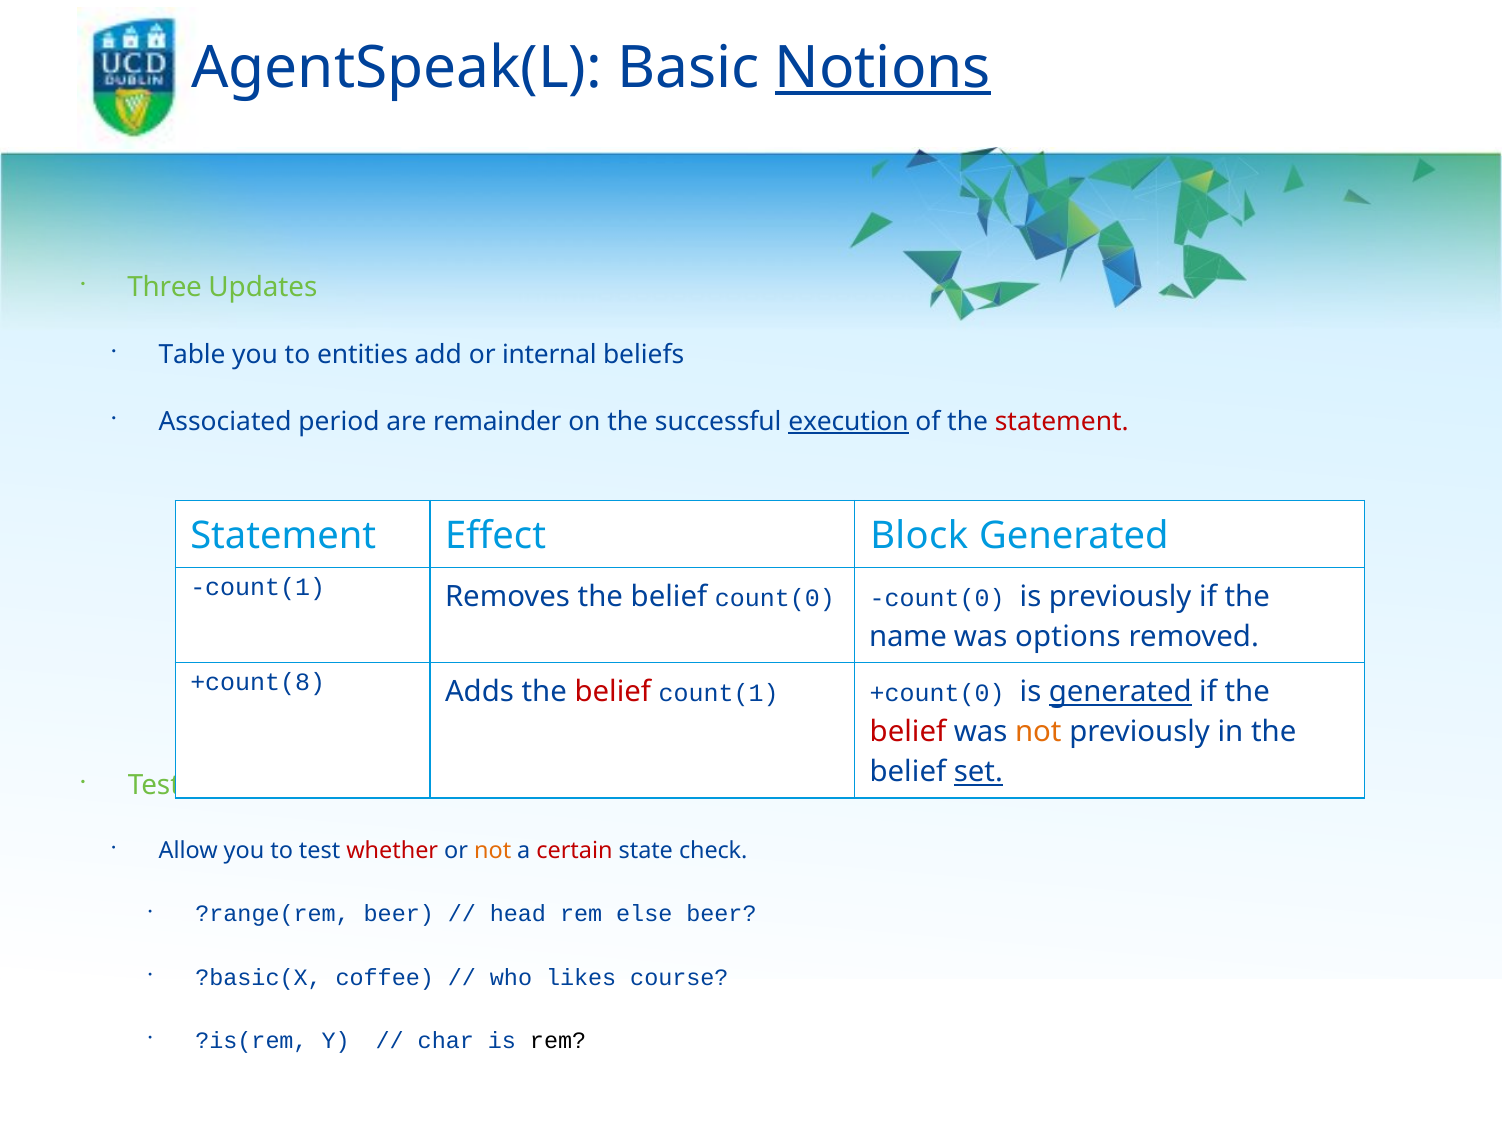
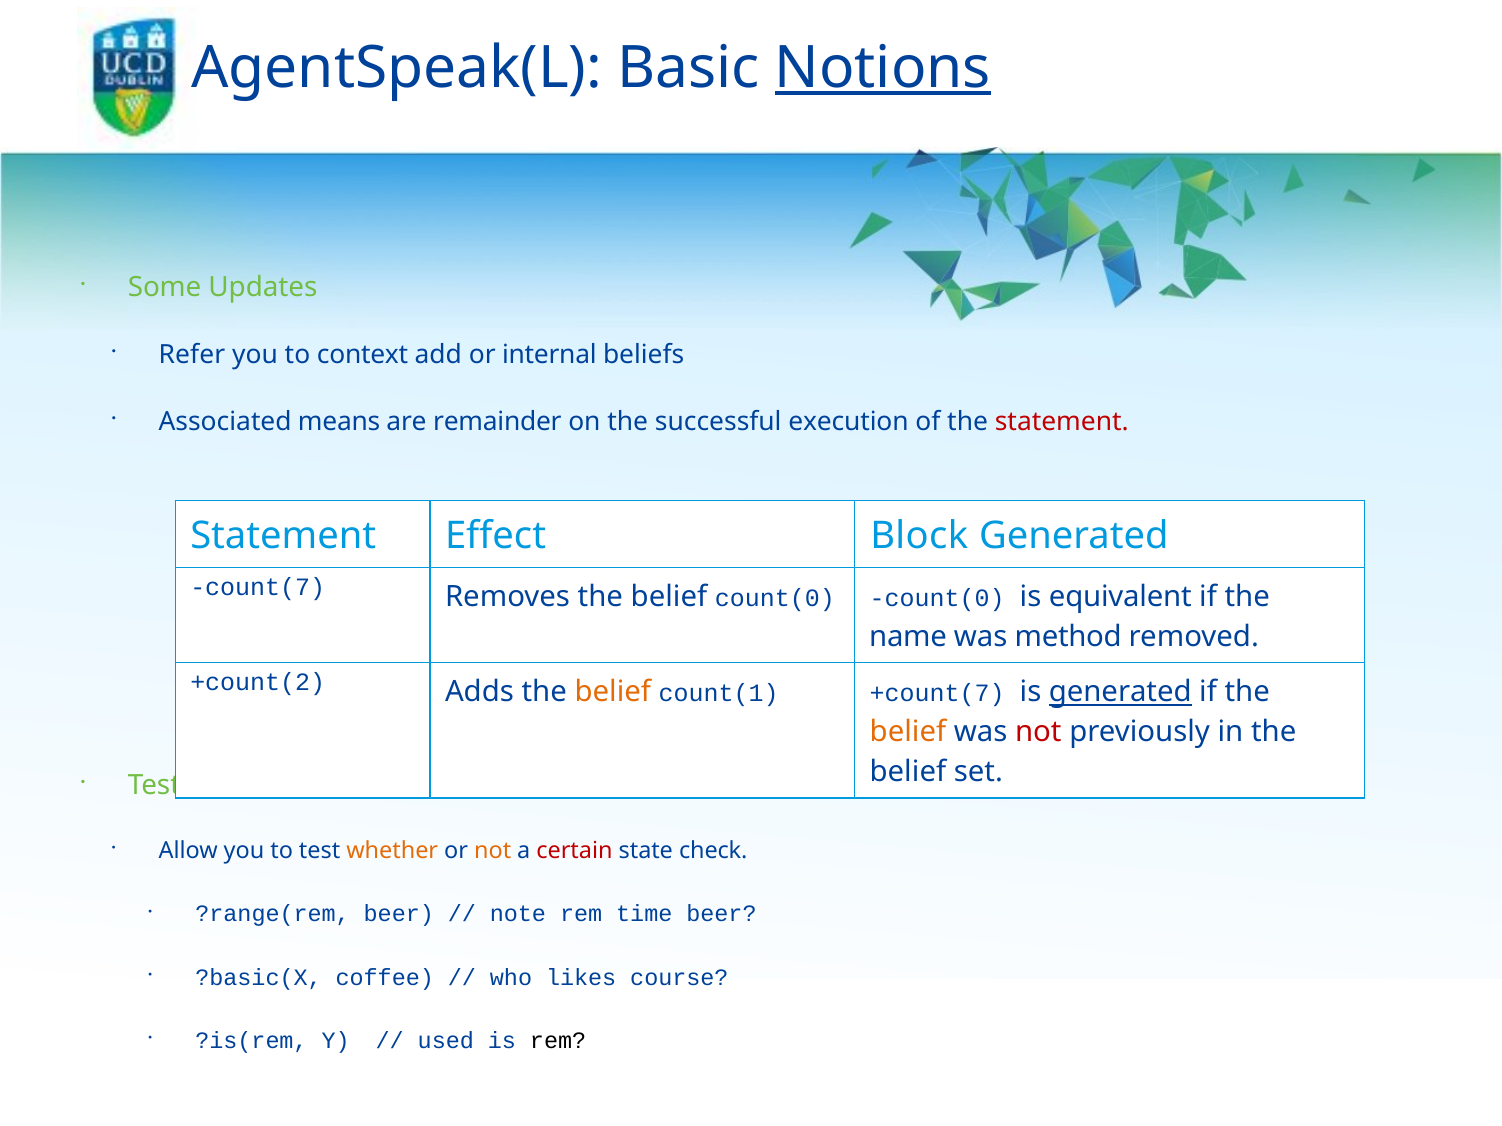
Three: Three -> Some
Table: Table -> Refer
entities: entities -> context
period: period -> means
execution underline: present -> none
count(1 at (258, 588): count(1 -> count(7
is previously: previously -> equivalent
options: options -> method
+count(8: +count(8 -> +count(2
belief at (613, 692) colour: red -> orange
+count(0: +count(0 -> +count(7
belief at (908, 732) colour: red -> orange
not at (1038, 732) colour: orange -> red
set underline: present -> none
whether colour: red -> orange
head: head -> note
else: else -> time
char: char -> used
